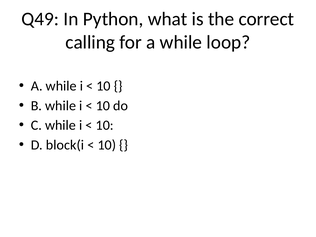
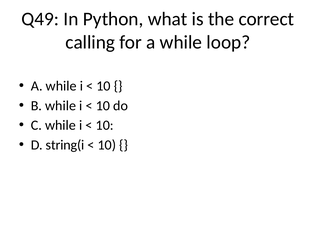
block(i: block(i -> string(i
